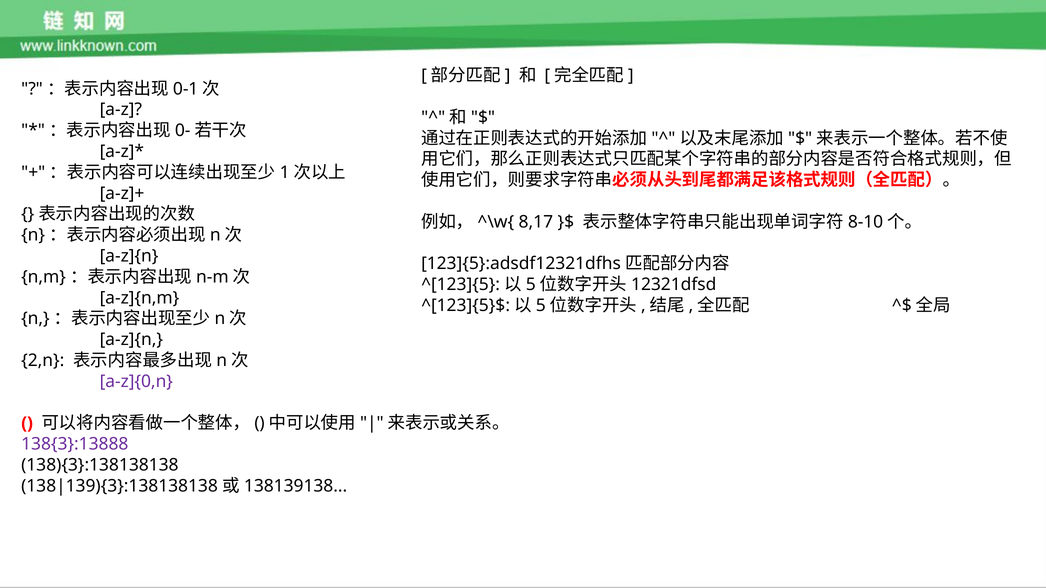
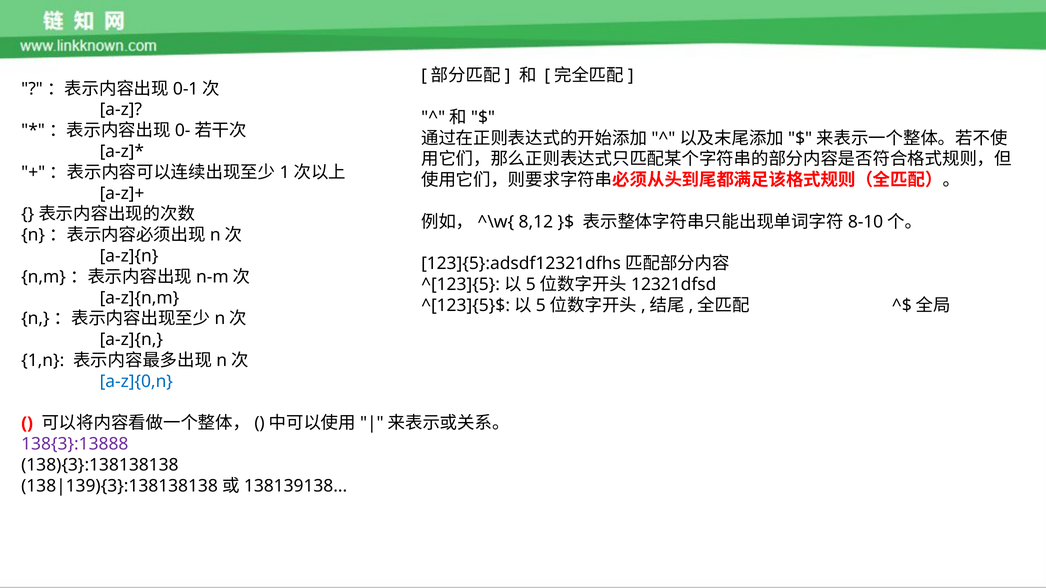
8,17: 8,17 -> 8,12
2,n: 2,n -> 1,n
a-z]{0,n colour: purple -> blue
